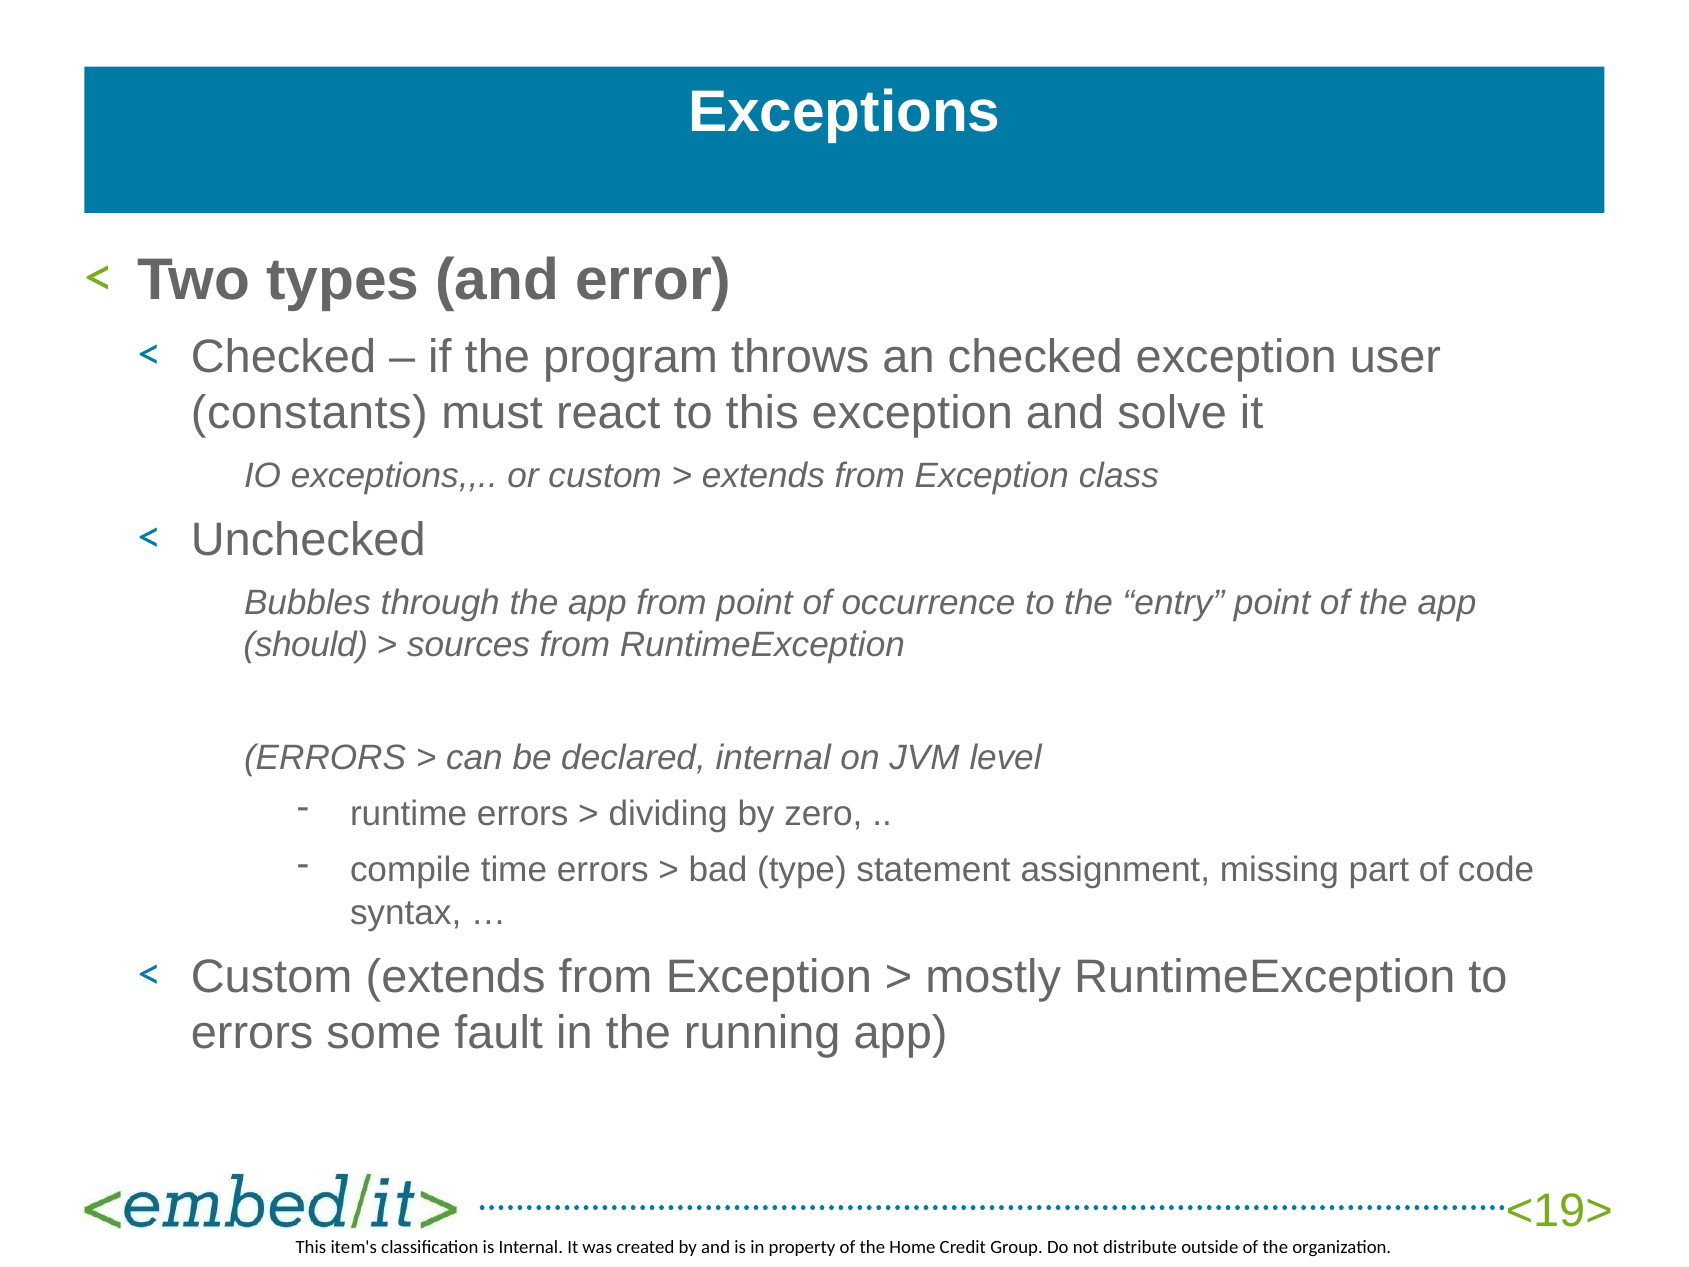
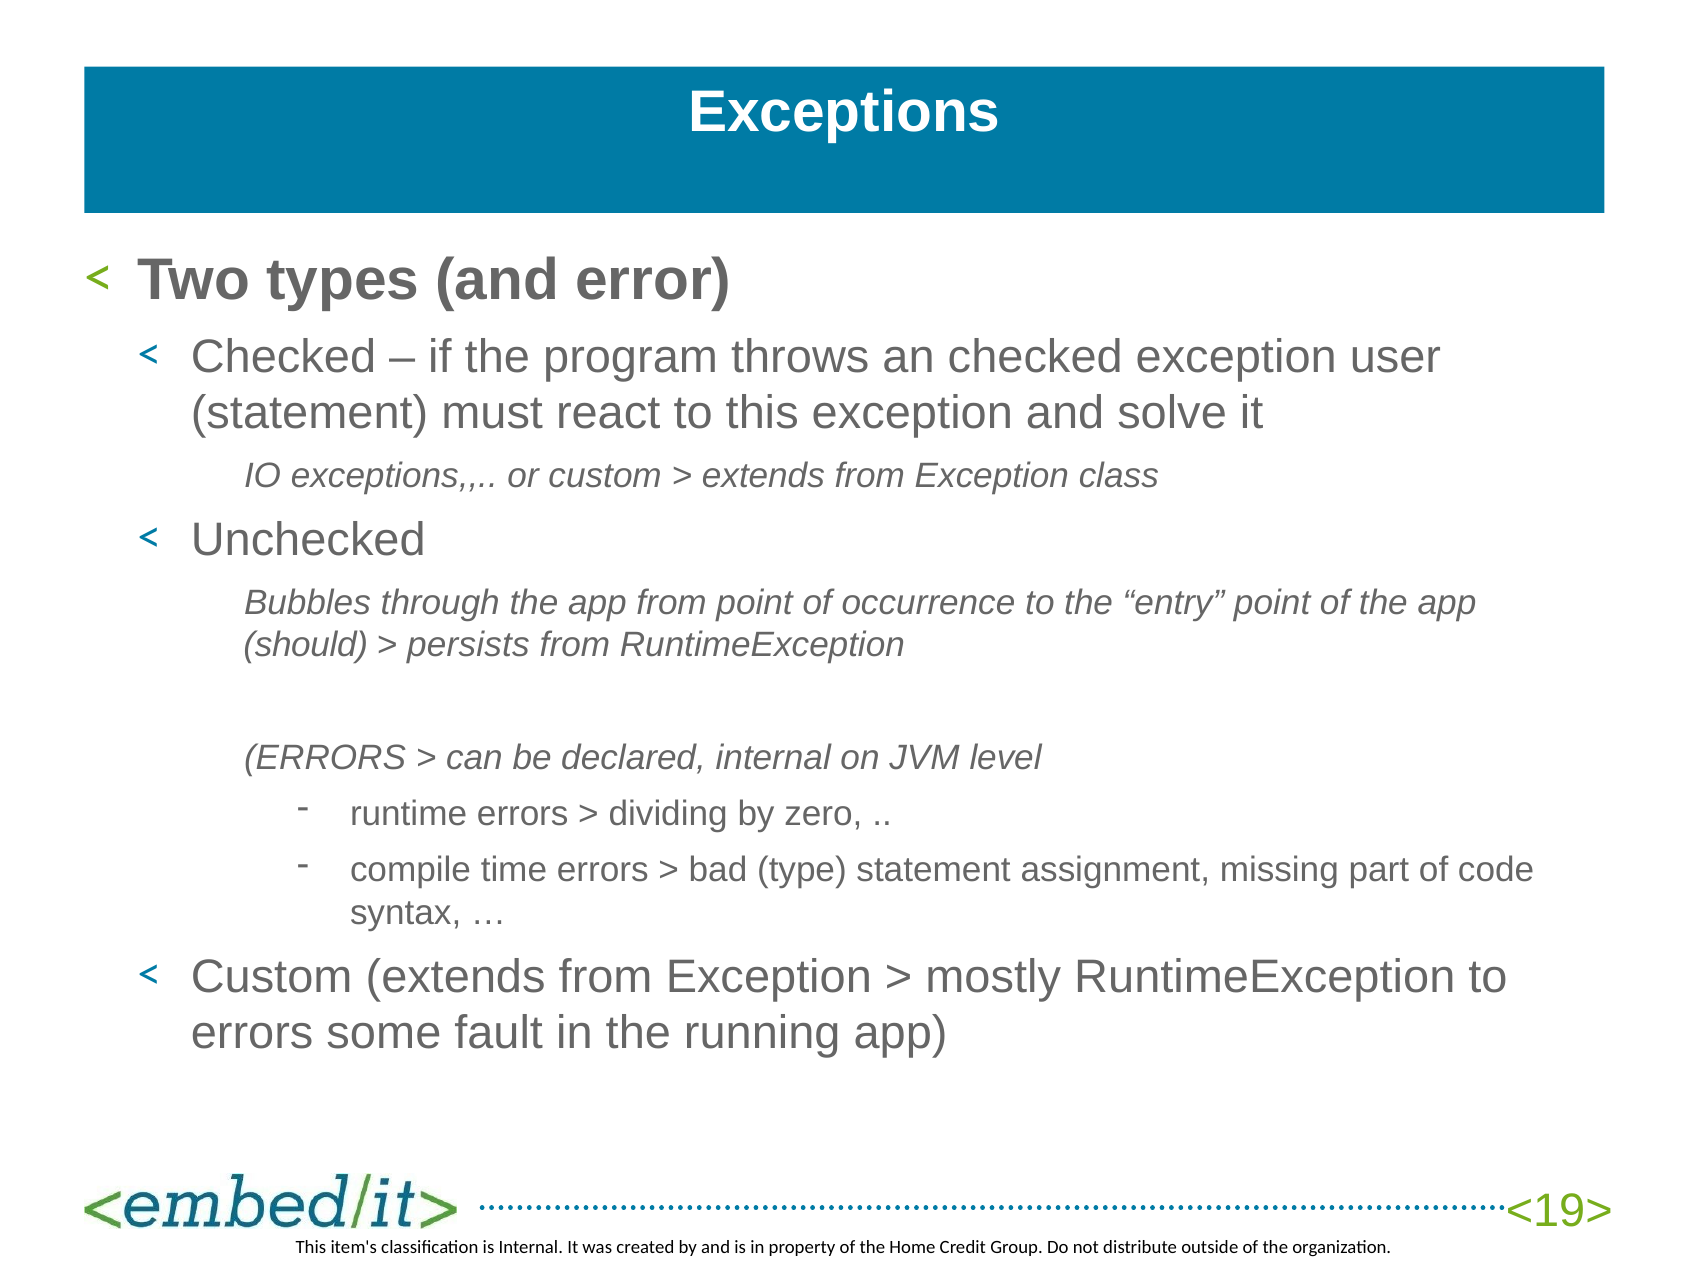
constants at (309, 413): constants -> statement
sources: sources -> persists
